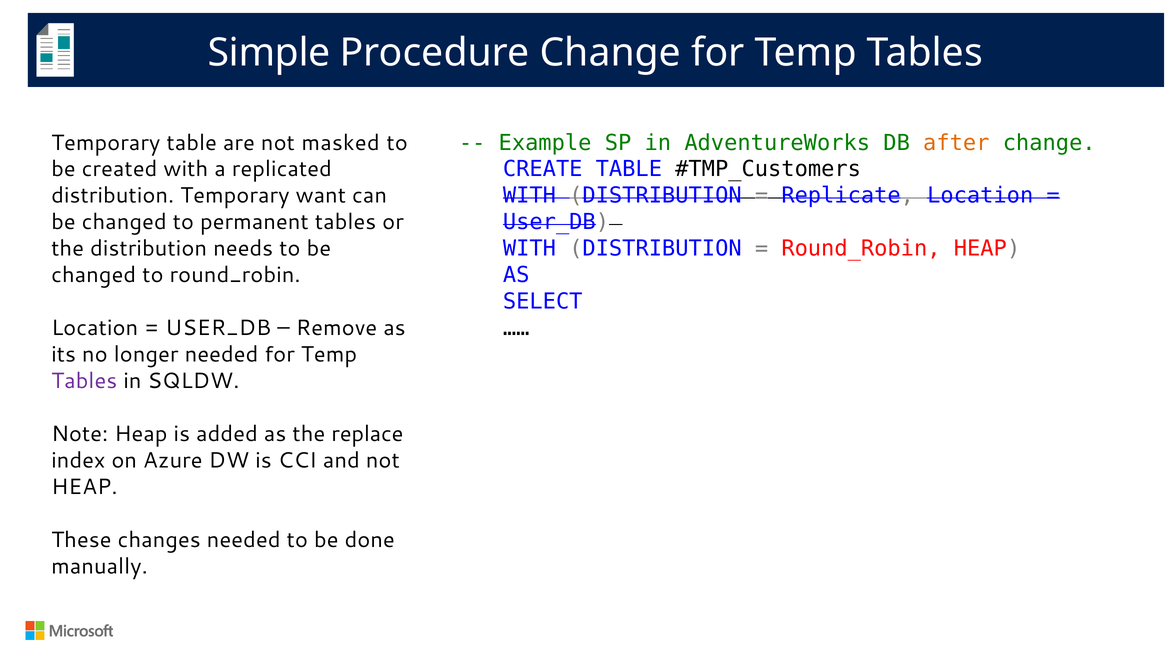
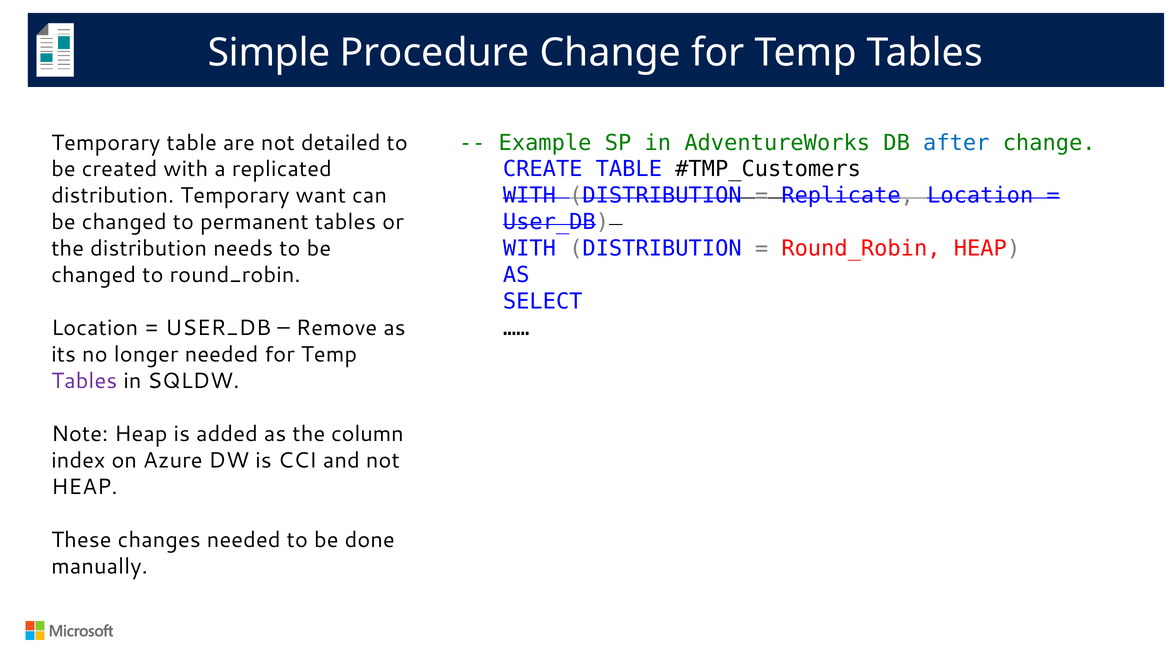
after colour: orange -> blue
masked: masked -> detailed
replace: replace -> column
